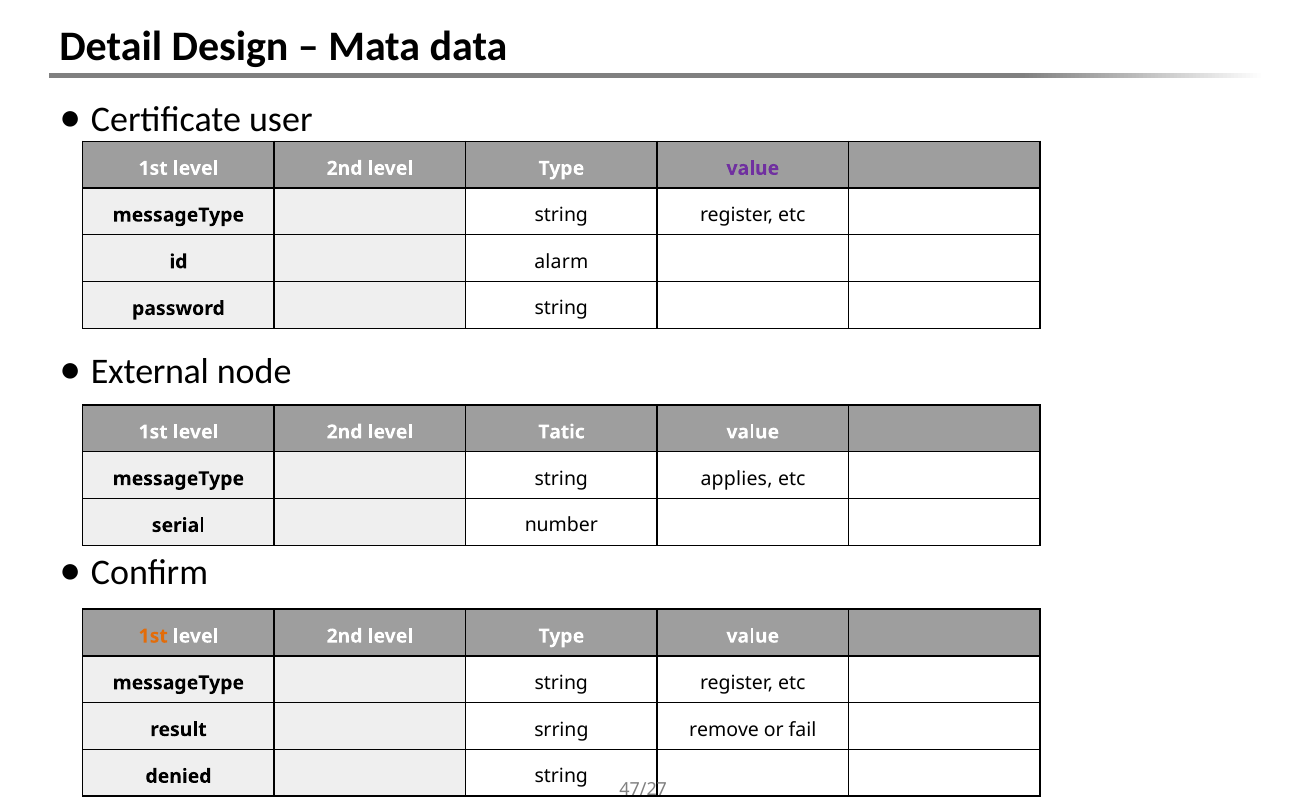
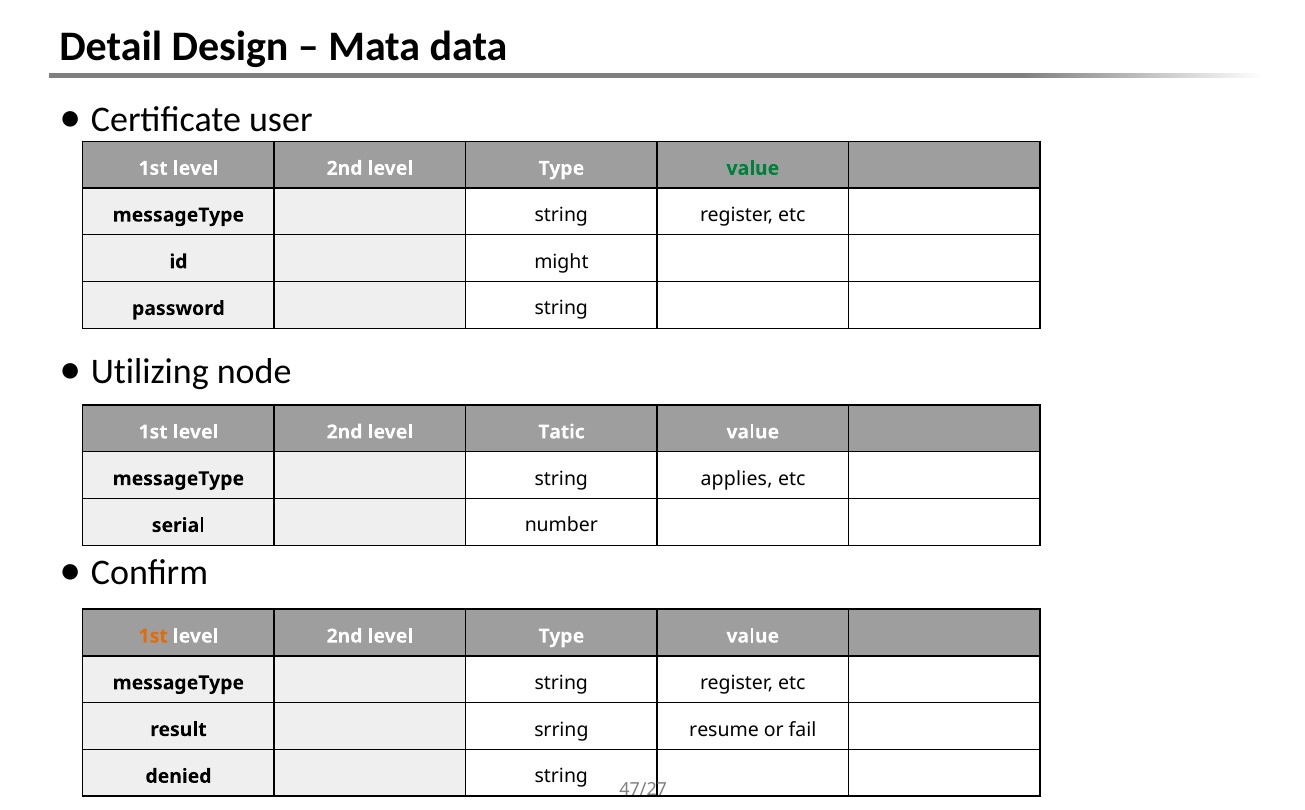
value at (753, 168) colour: purple -> green
alarm: alarm -> might
External: External -> Utilizing
remove: remove -> resume
